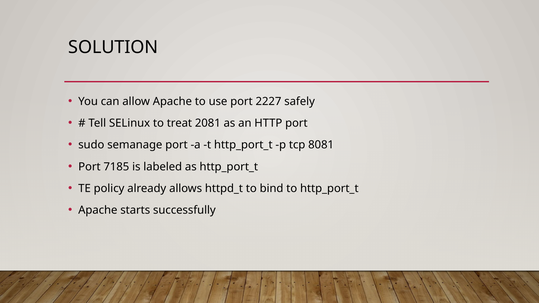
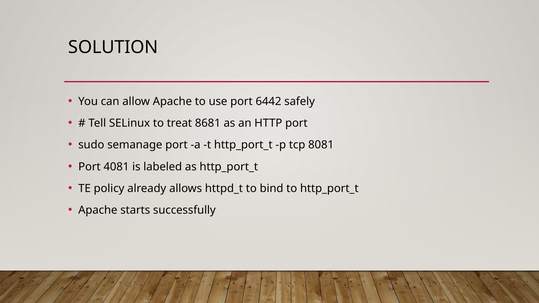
2227: 2227 -> 6442
2081: 2081 -> 8681
7185: 7185 -> 4081
